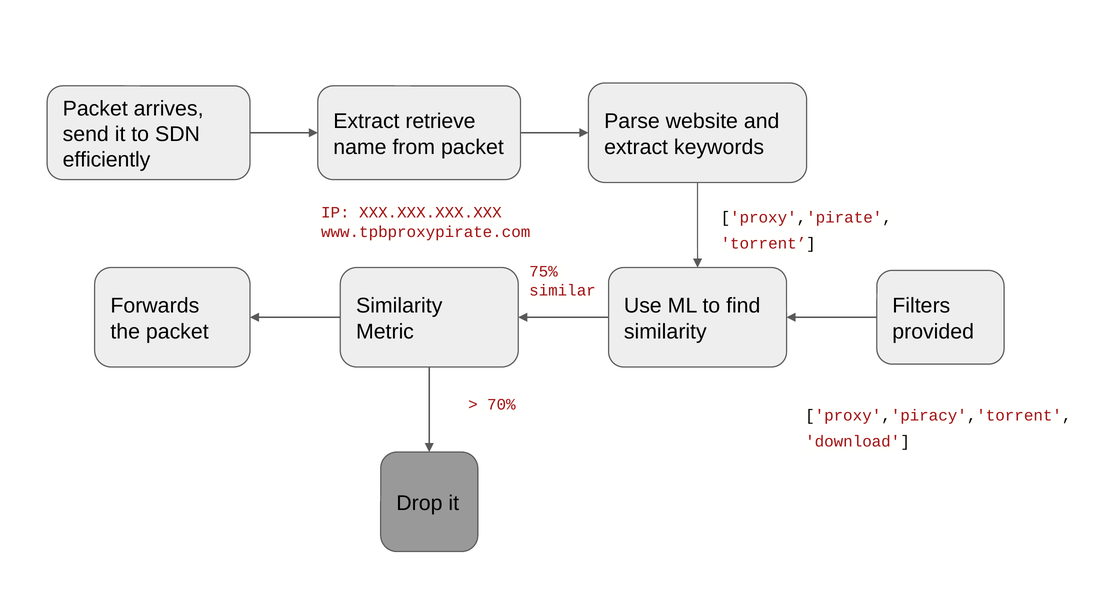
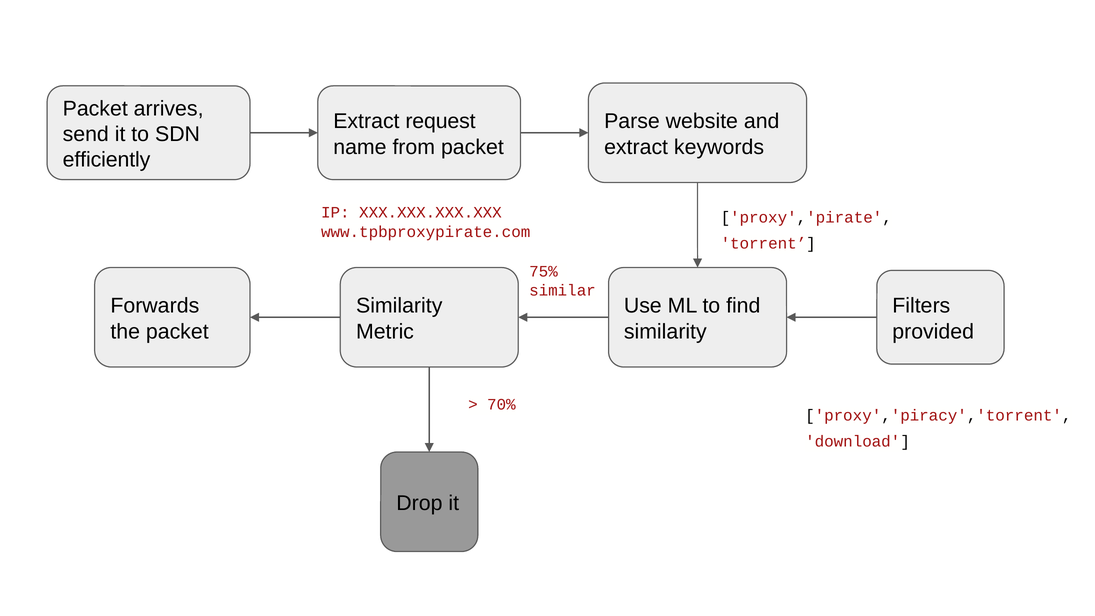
retrieve: retrieve -> request
